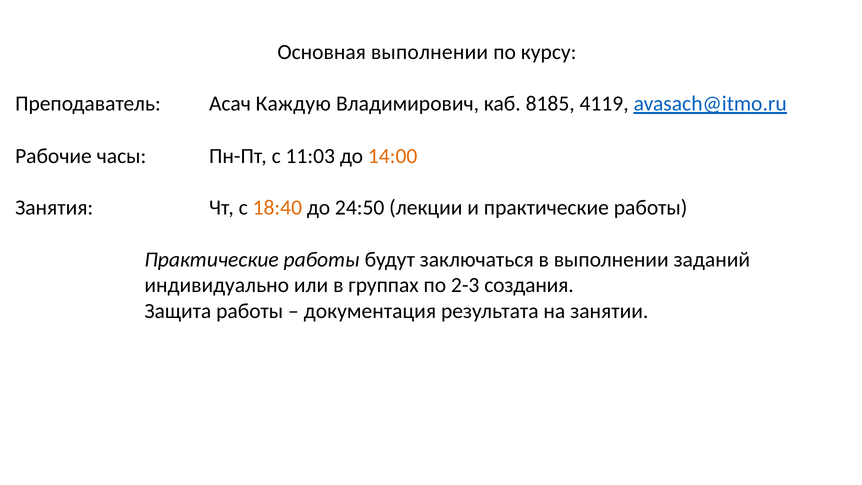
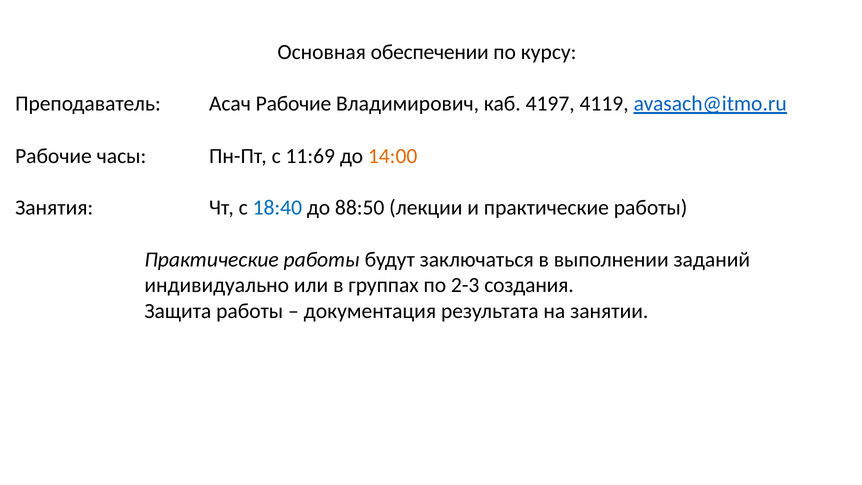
Основная выполнении: выполнении -> обеспечении
Асач Каждую: Каждую -> Рабочие
8185: 8185 -> 4197
11:03: 11:03 -> 11:69
18:40 colour: orange -> blue
24:50: 24:50 -> 88:50
